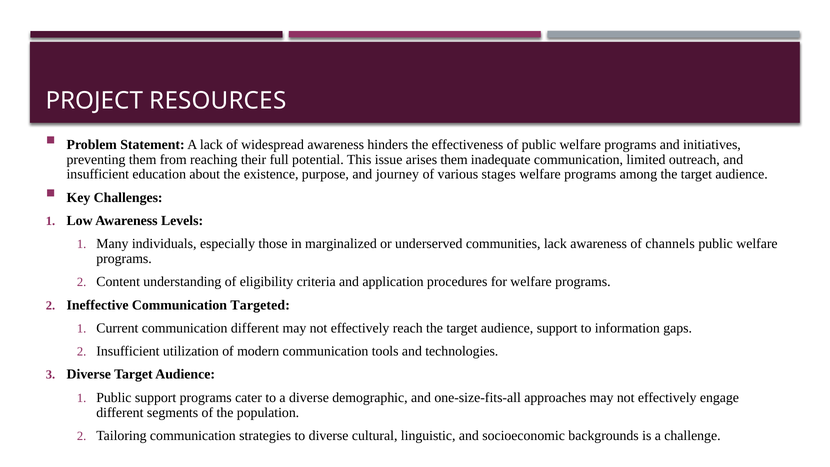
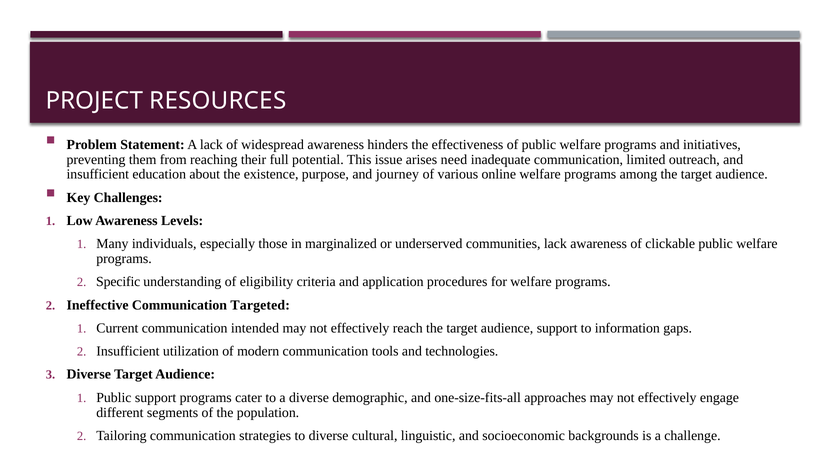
arises them: them -> need
stages: stages -> online
channels: channels -> clickable
Content: Content -> Specific
communication different: different -> intended
